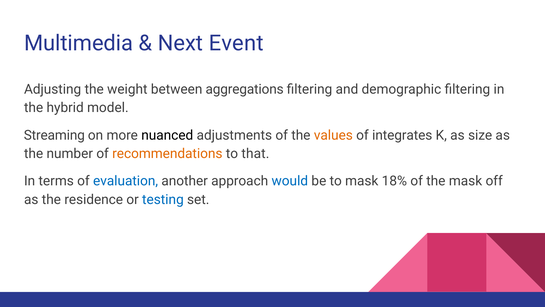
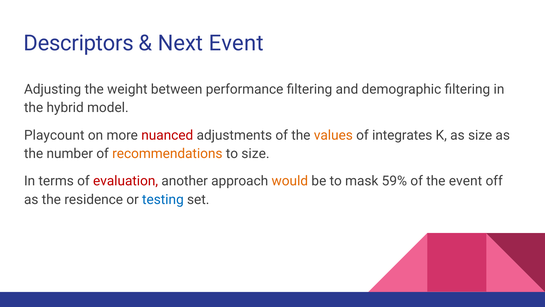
Multimedia: Multimedia -> Descriptors
aggregations: aggregations -> performance
Streaming: Streaming -> Playcount
nuanced colour: black -> red
to that: that -> size
evaluation colour: blue -> red
would colour: blue -> orange
18%: 18% -> 59%
the mask: mask -> event
